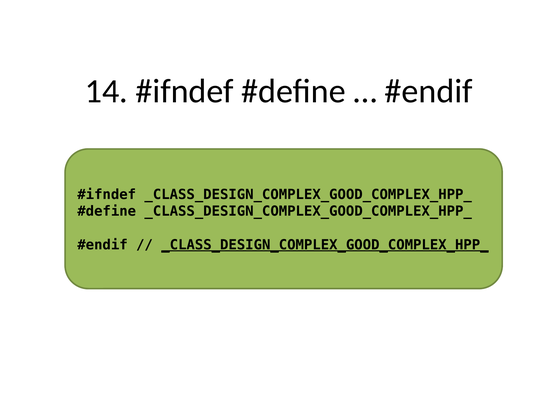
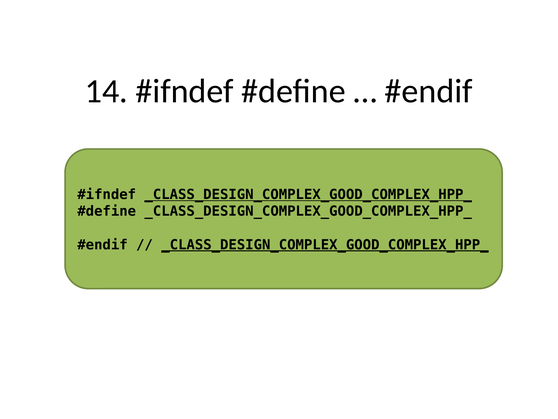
_CLASS_DESIGN_COMPLEX_GOOD_COMPLEX_HPP_ at (308, 194) underline: none -> present
